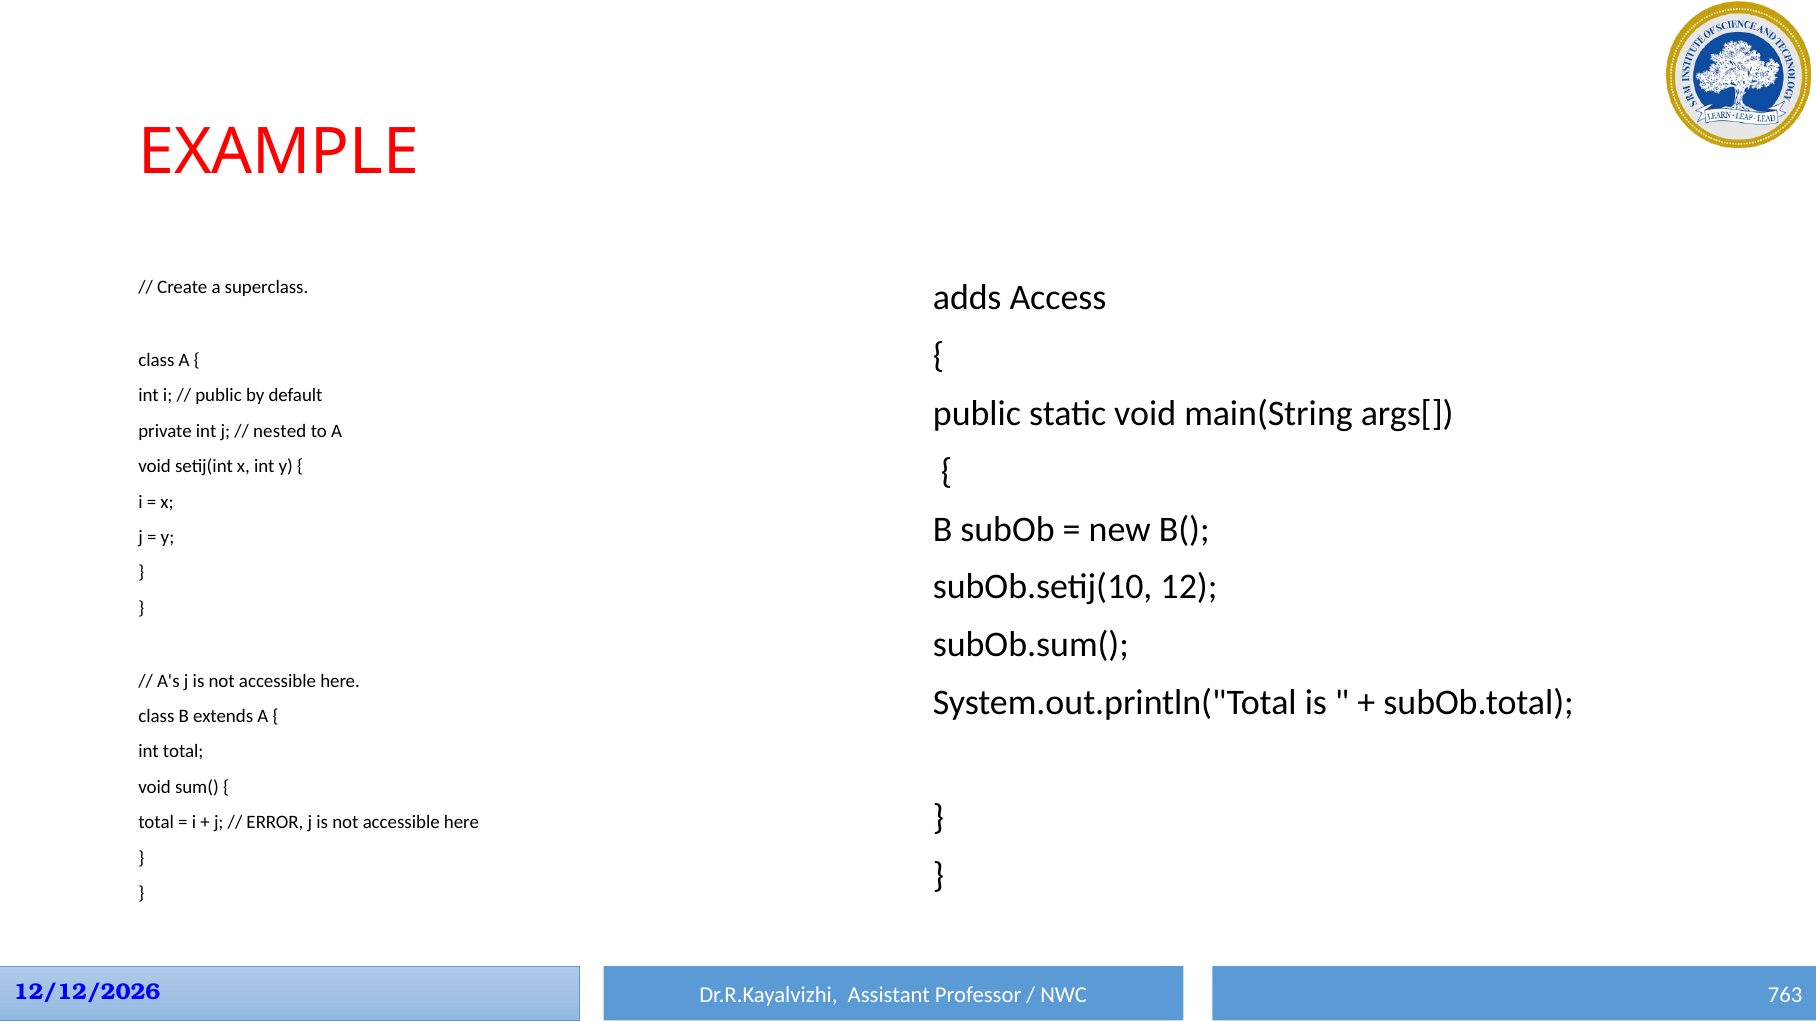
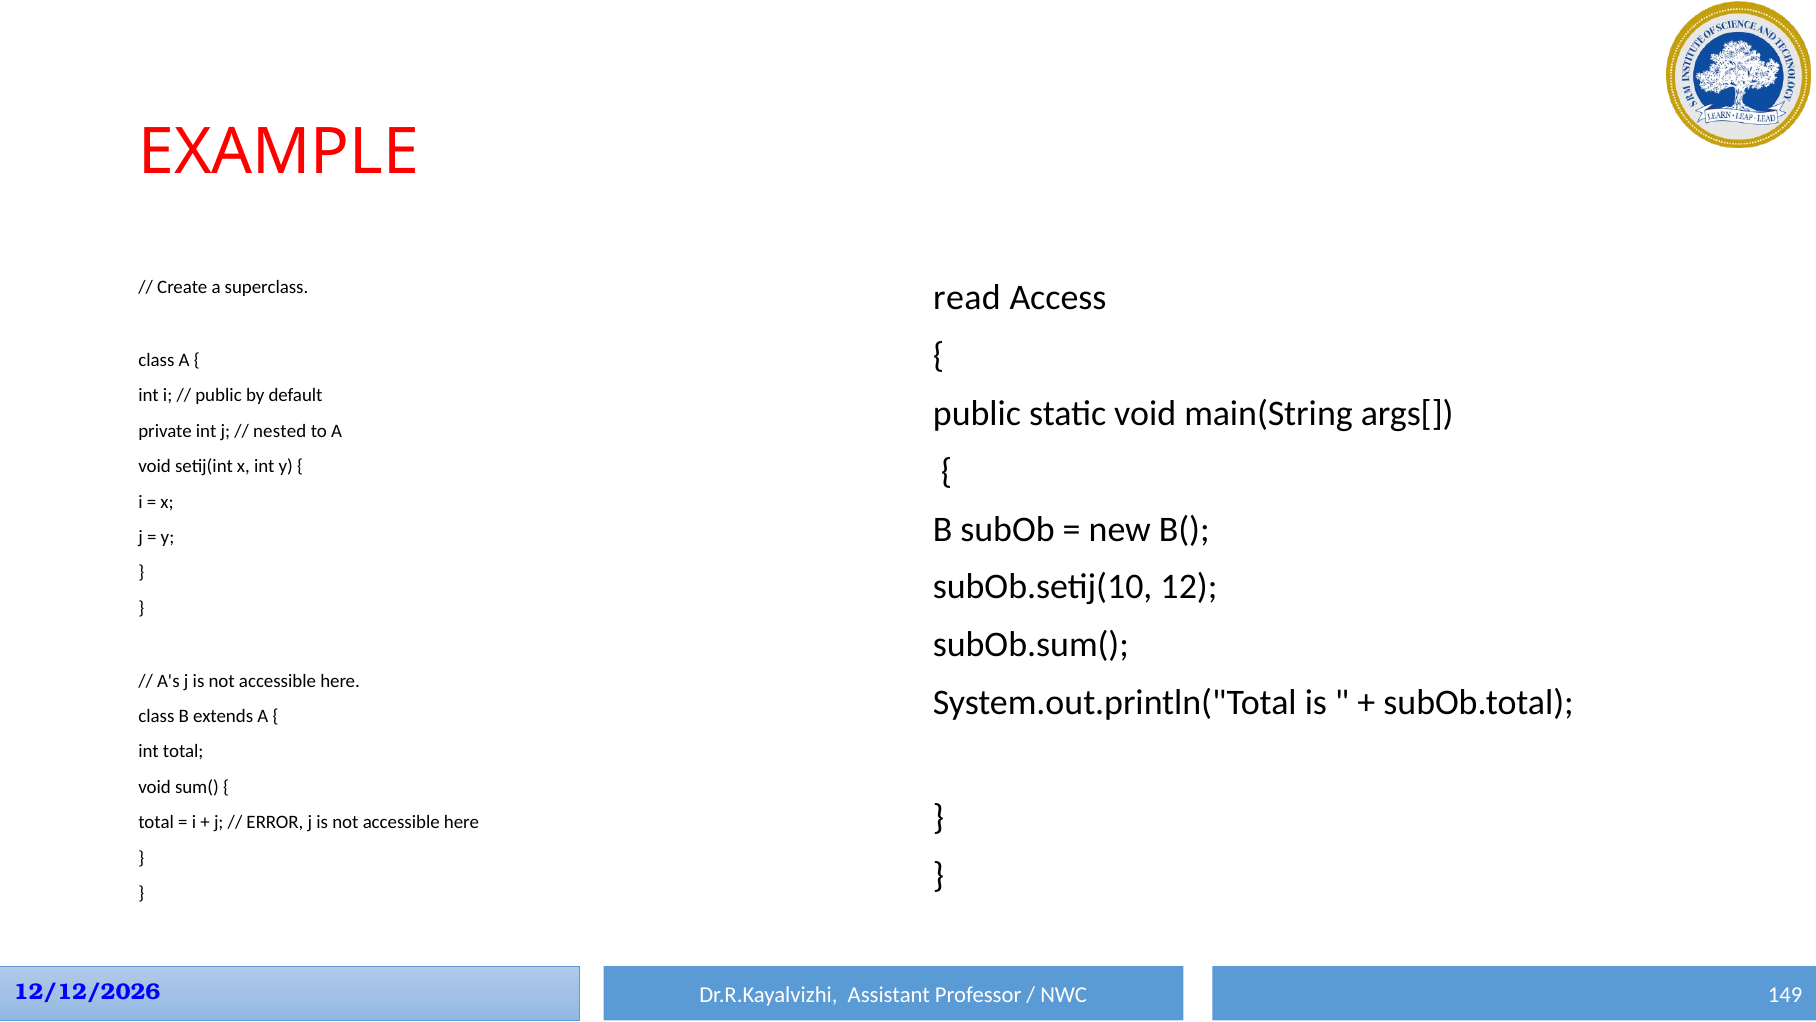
adds: adds -> read
763: 763 -> 149
